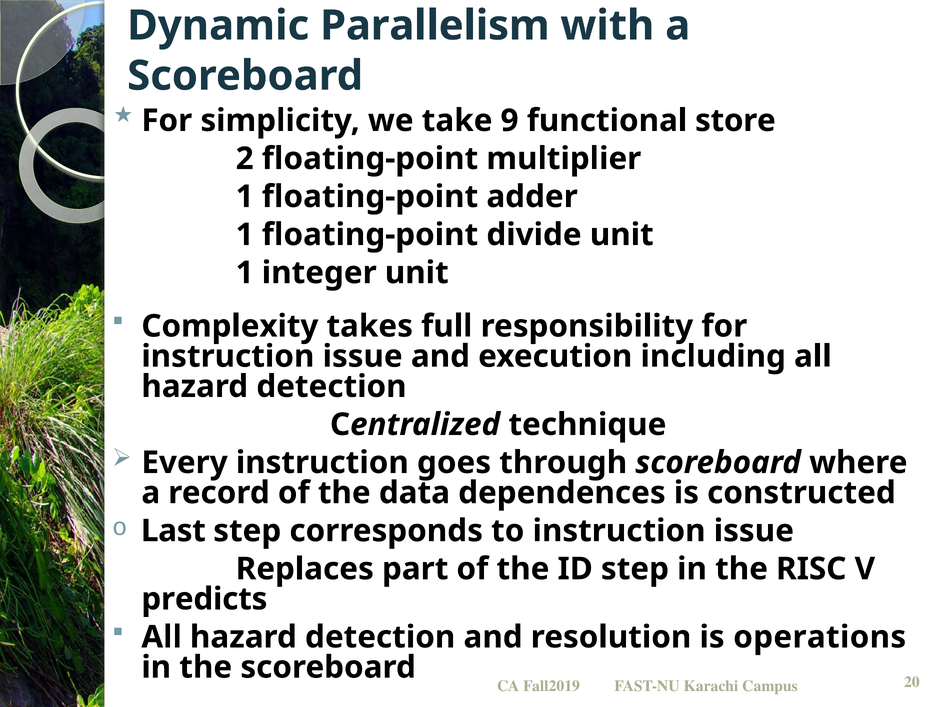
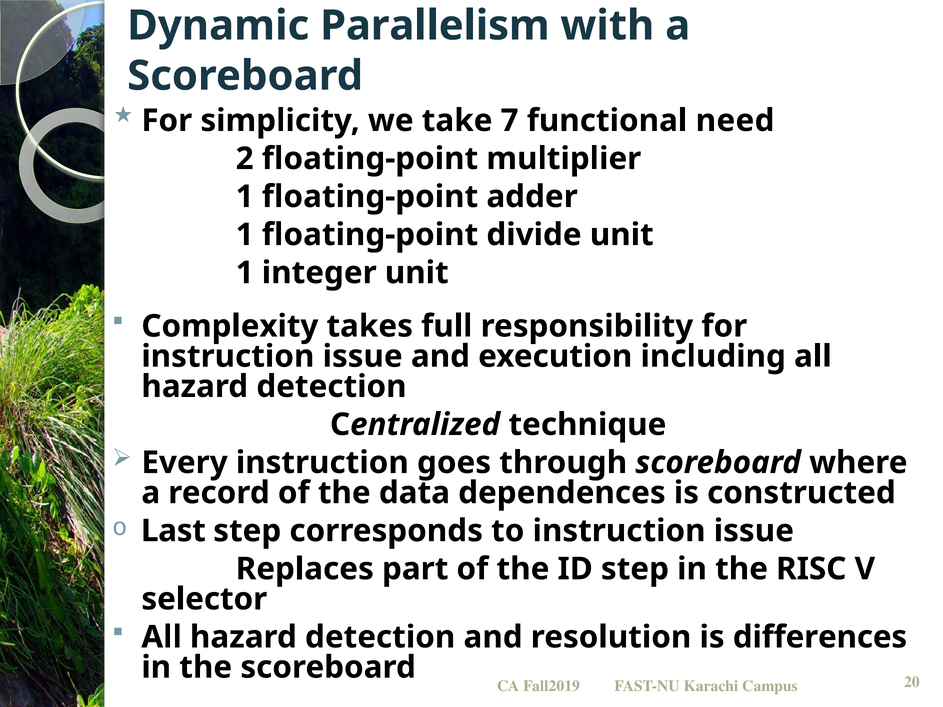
9: 9 -> 7
store: store -> need
predicts: predicts -> selector
operations: operations -> differences
